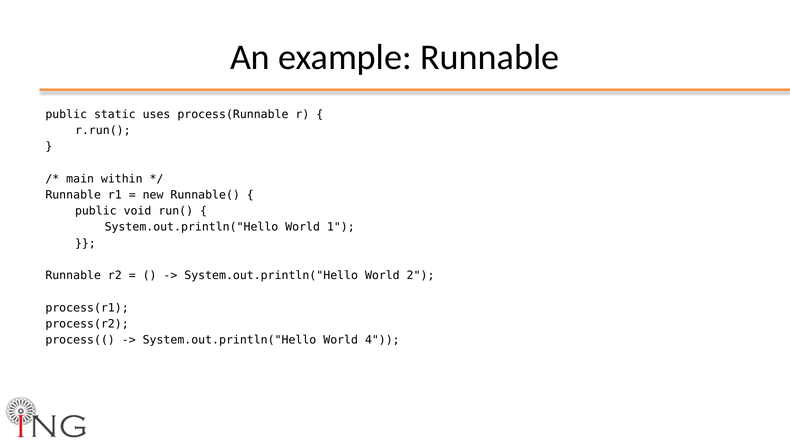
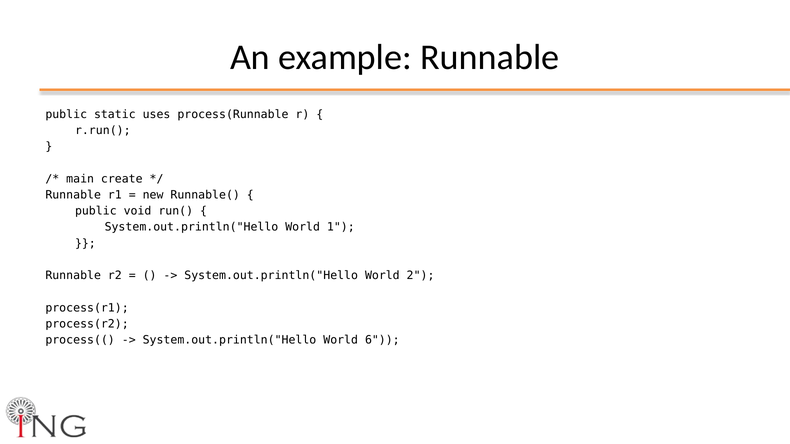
within: within -> create
4: 4 -> 6
